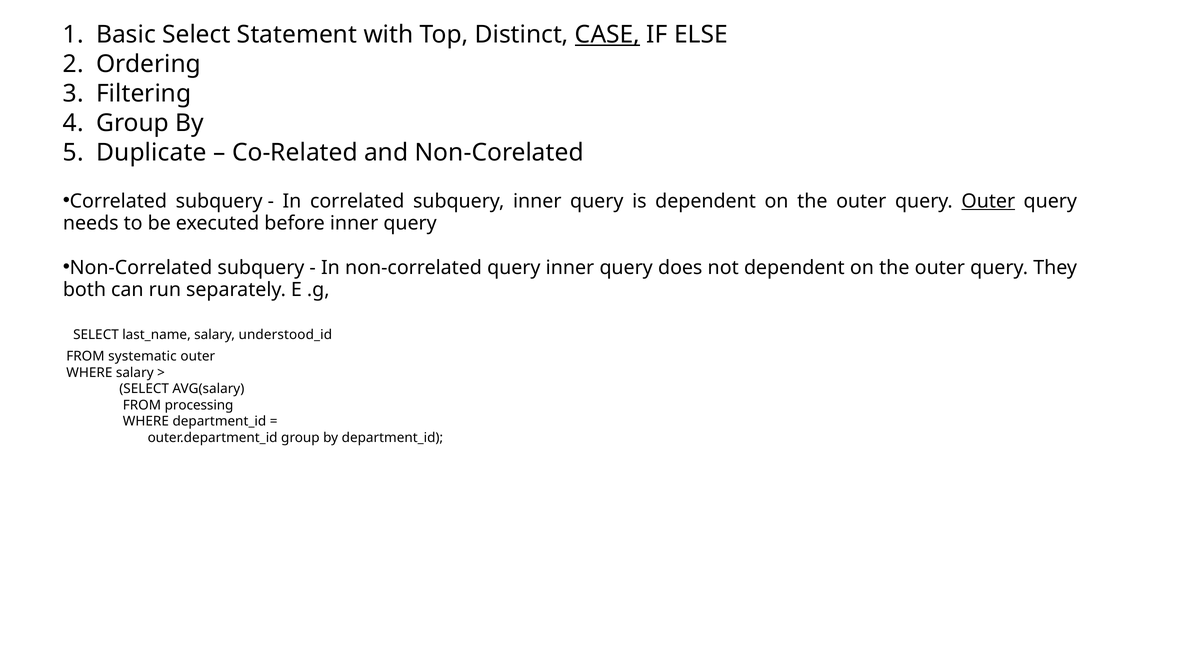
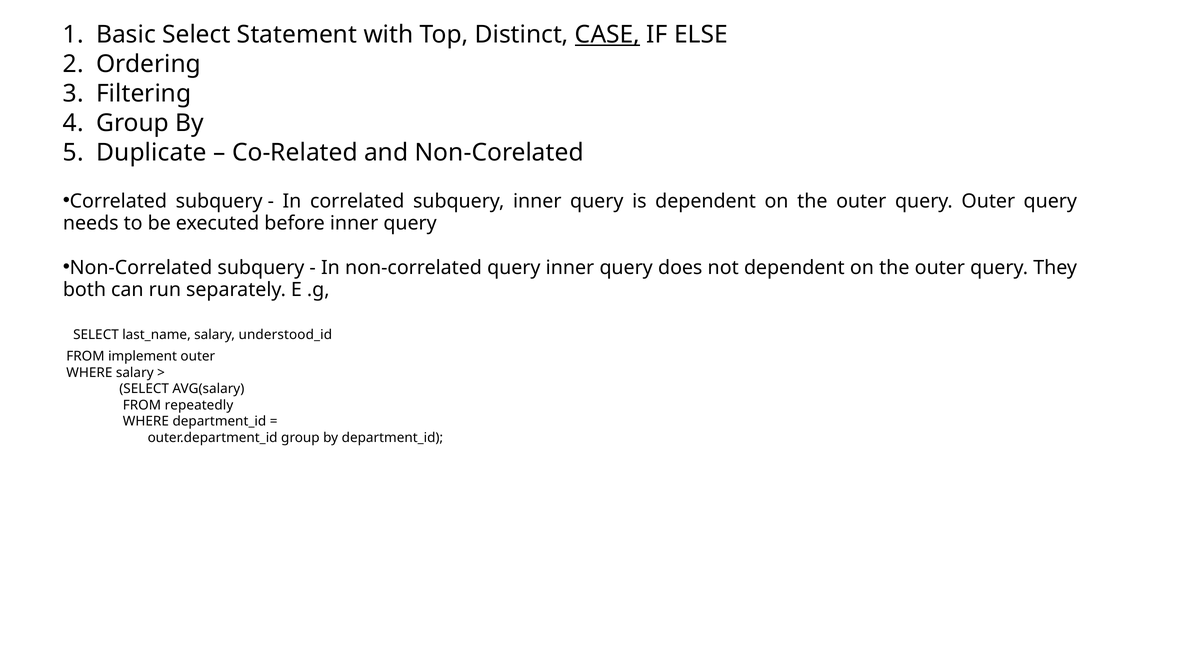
Outer at (988, 201) underline: present -> none
systematic: systematic -> implement
processing: processing -> repeatedly
